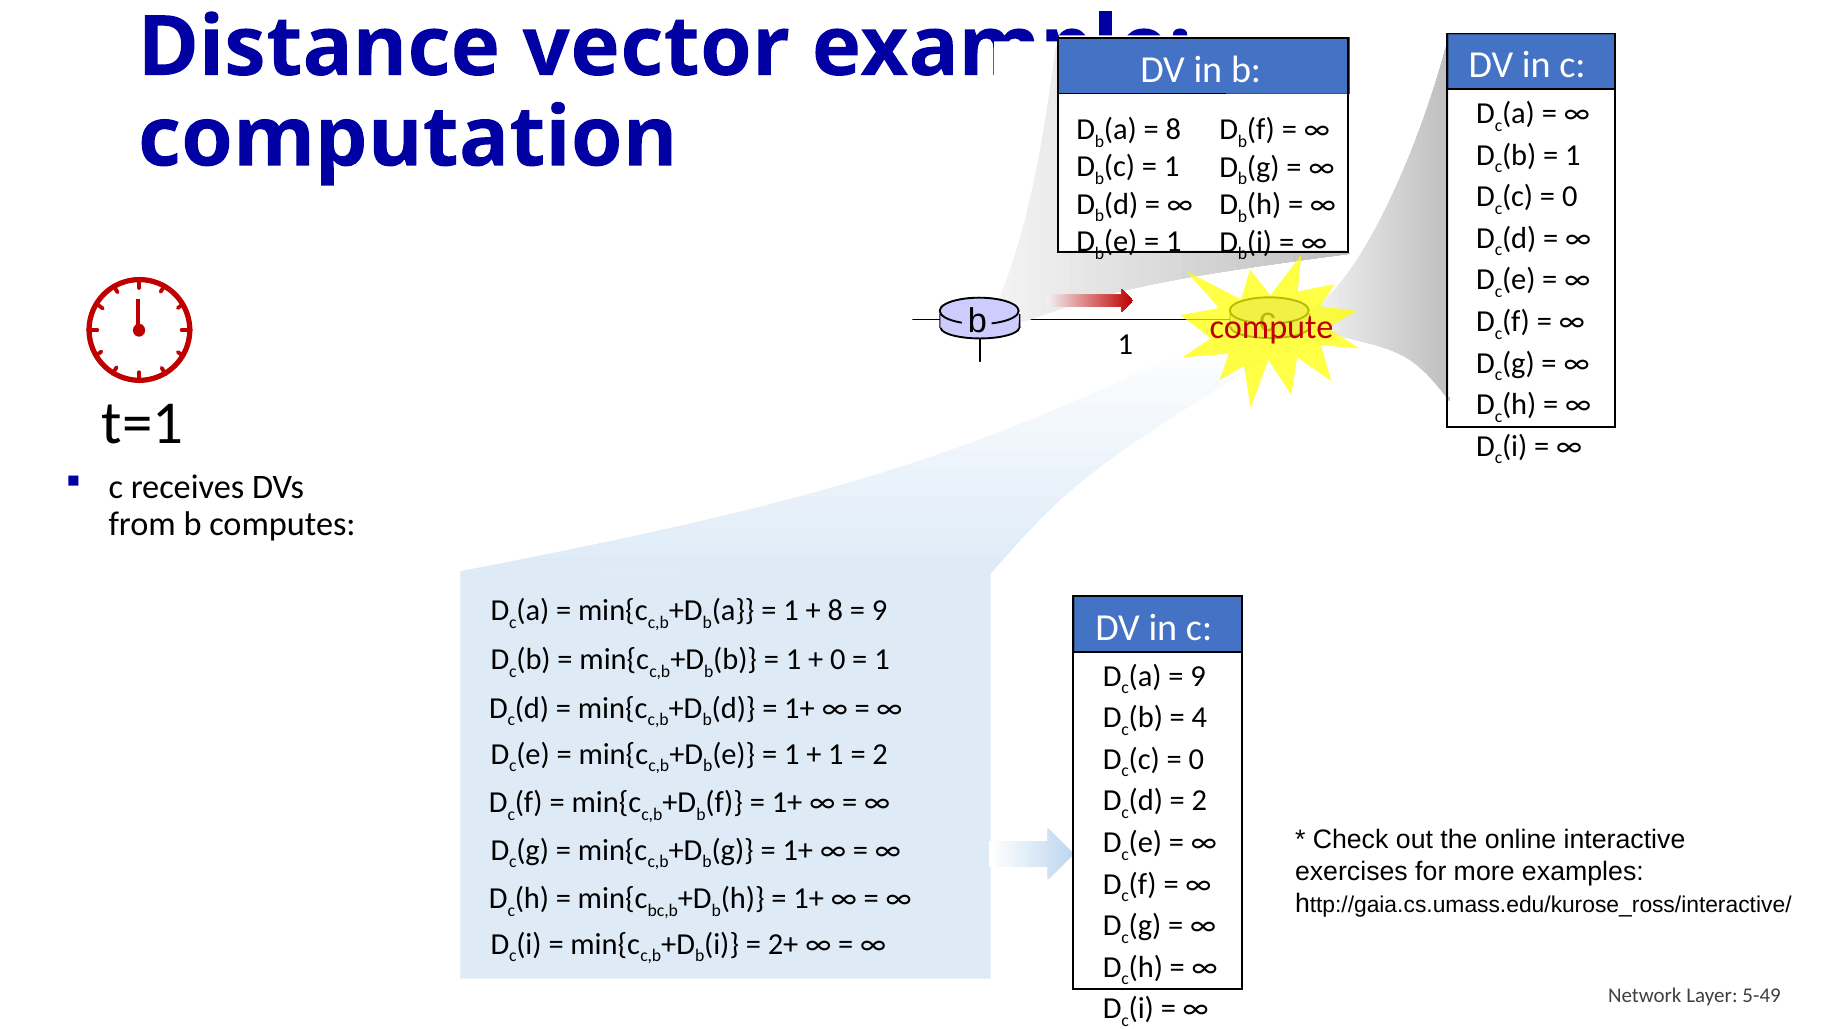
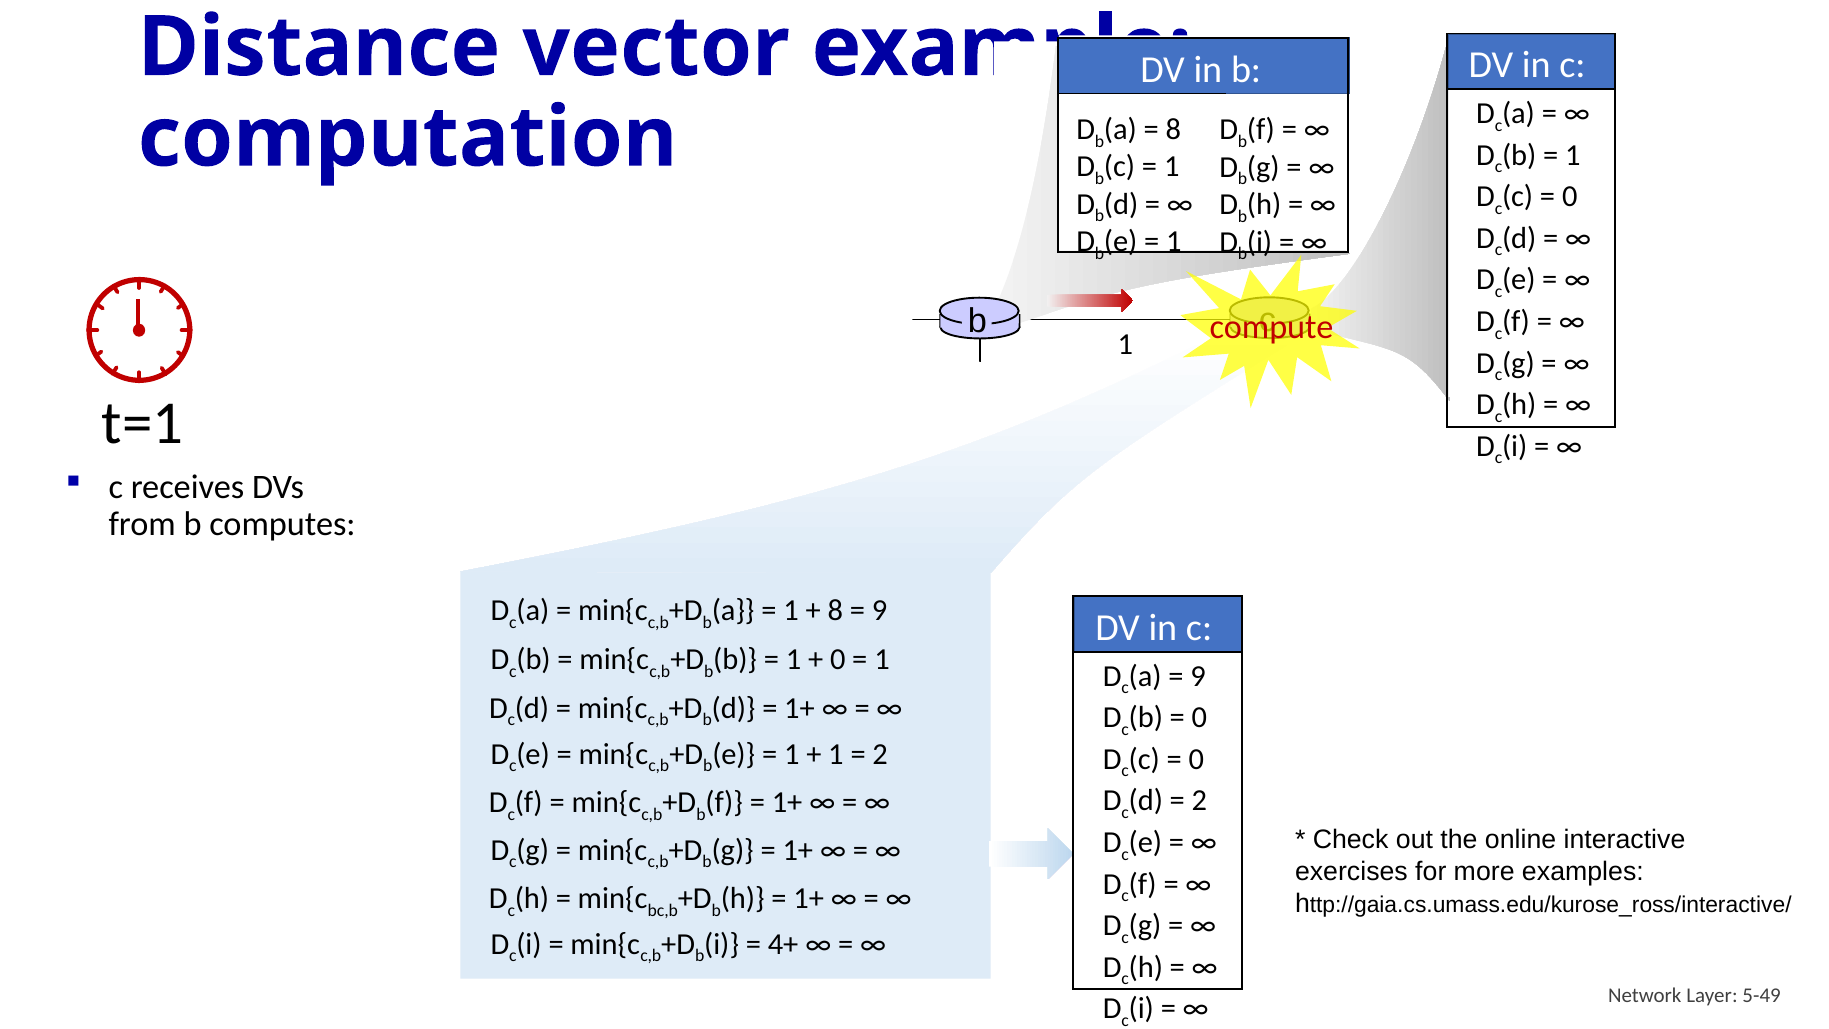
4 at (1199, 717): 4 -> 0
2+: 2+ -> 4+
